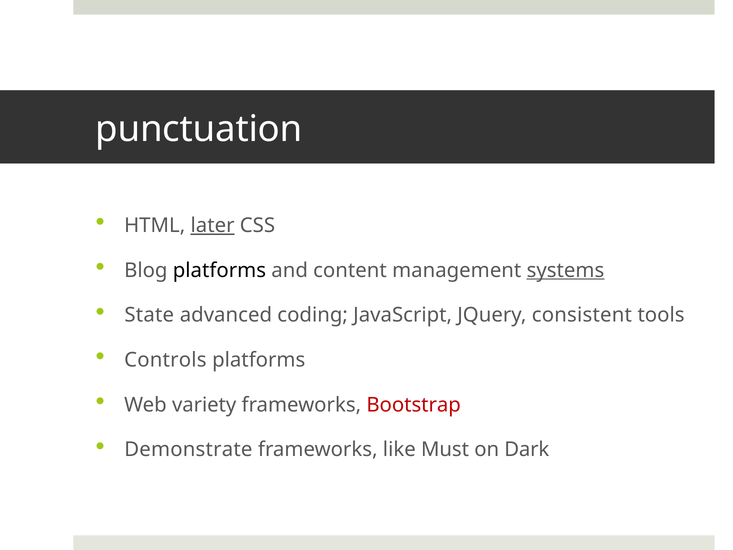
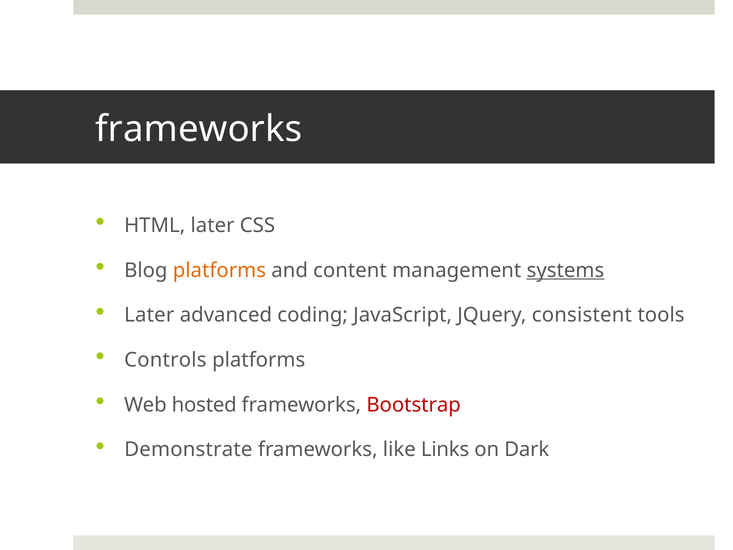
punctuation at (199, 129): punctuation -> frameworks
later at (213, 225) underline: present -> none
platforms at (219, 270) colour: black -> orange
State at (149, 315): State -> Later
variety: variety -> hosted
Must: Must -> Links
